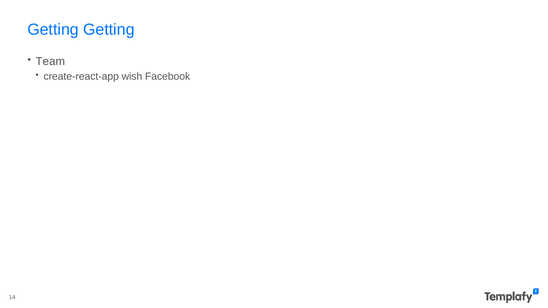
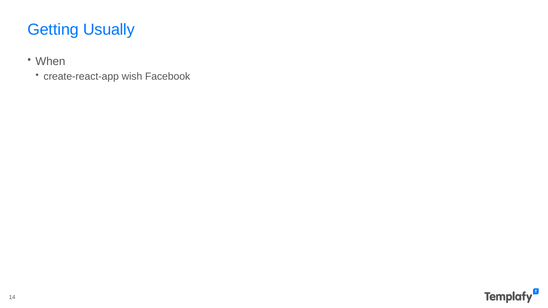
Getting Getting: Getting -> Usually
Team: Team -> When
